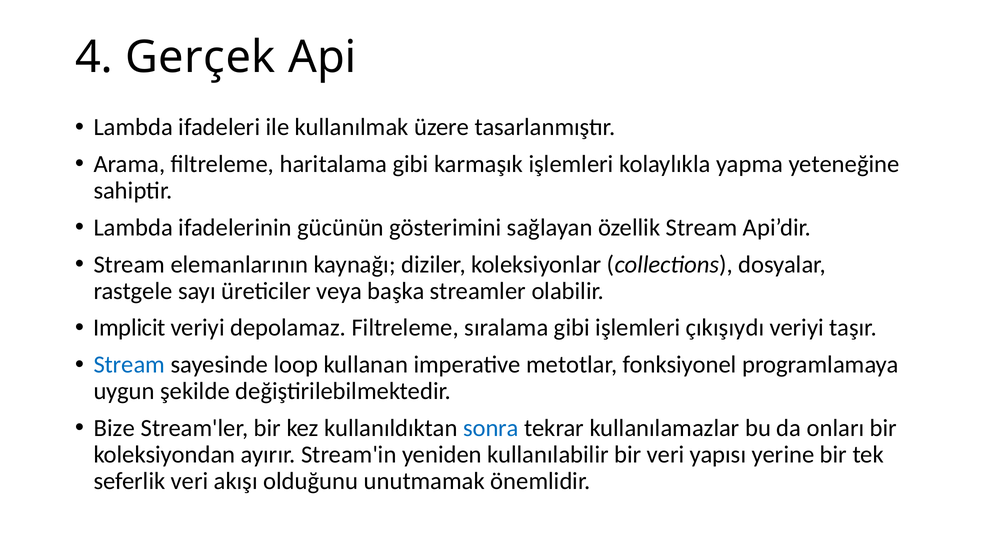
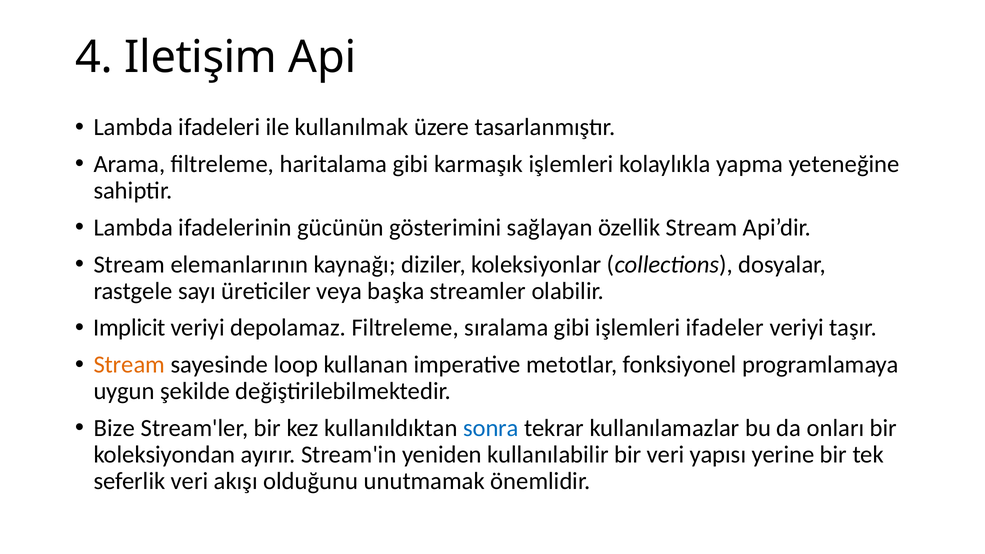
Gerçek: Gerçek -> Iletişim
çıkışıydı: çıkışıydı -> ifadeler
Stream at (129, 365) colour: blue -> orange
